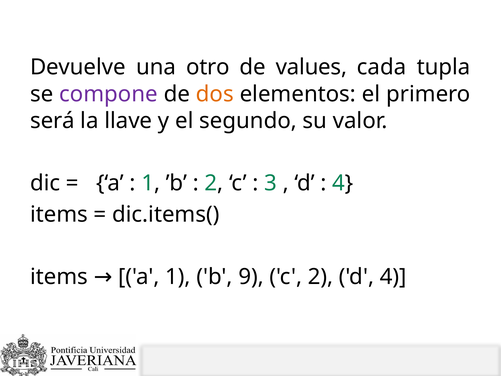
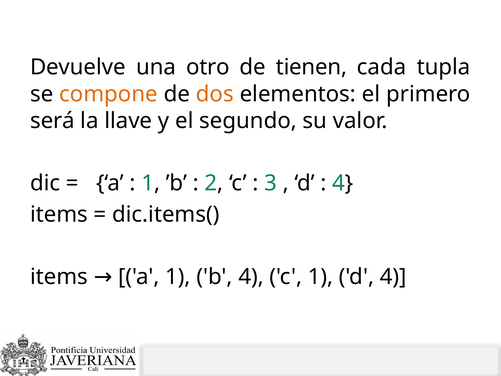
values: values -> tienen
compone colour: purple -> orange
b 9: 9 -> 4
c 2: 2 -> 1
